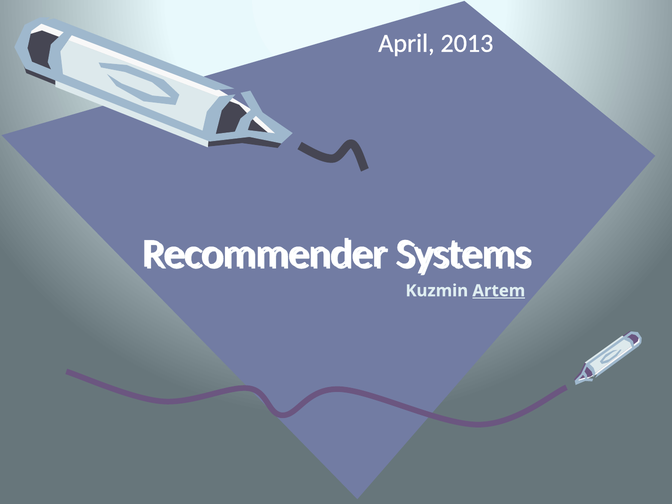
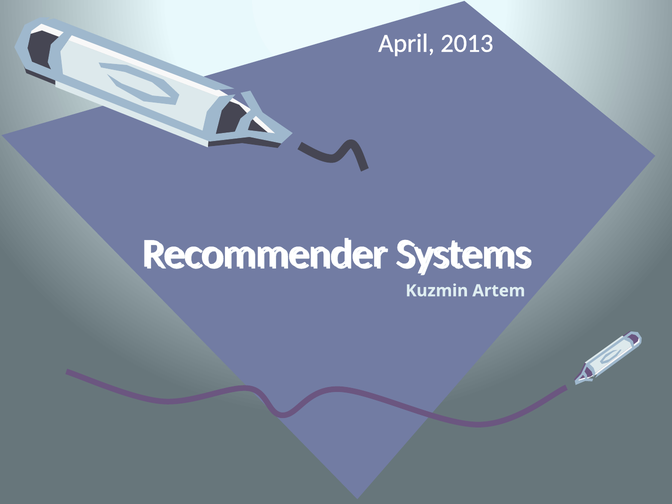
Artem underline: present -> none
